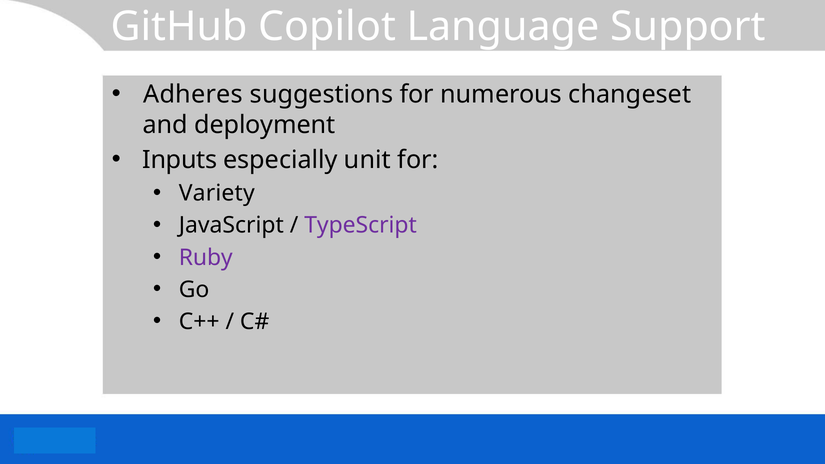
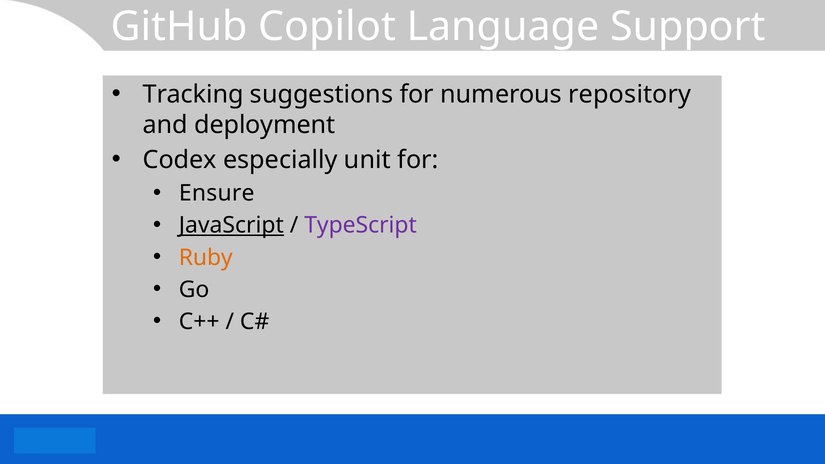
Adheres: Adheres -> Tracking
changeset: changeset -> repository
Inputs: Inputs -> Codex
Variety: Variety -> Ensure
JavaScript underline: none -> present
Ruby colour: purple -> orange
